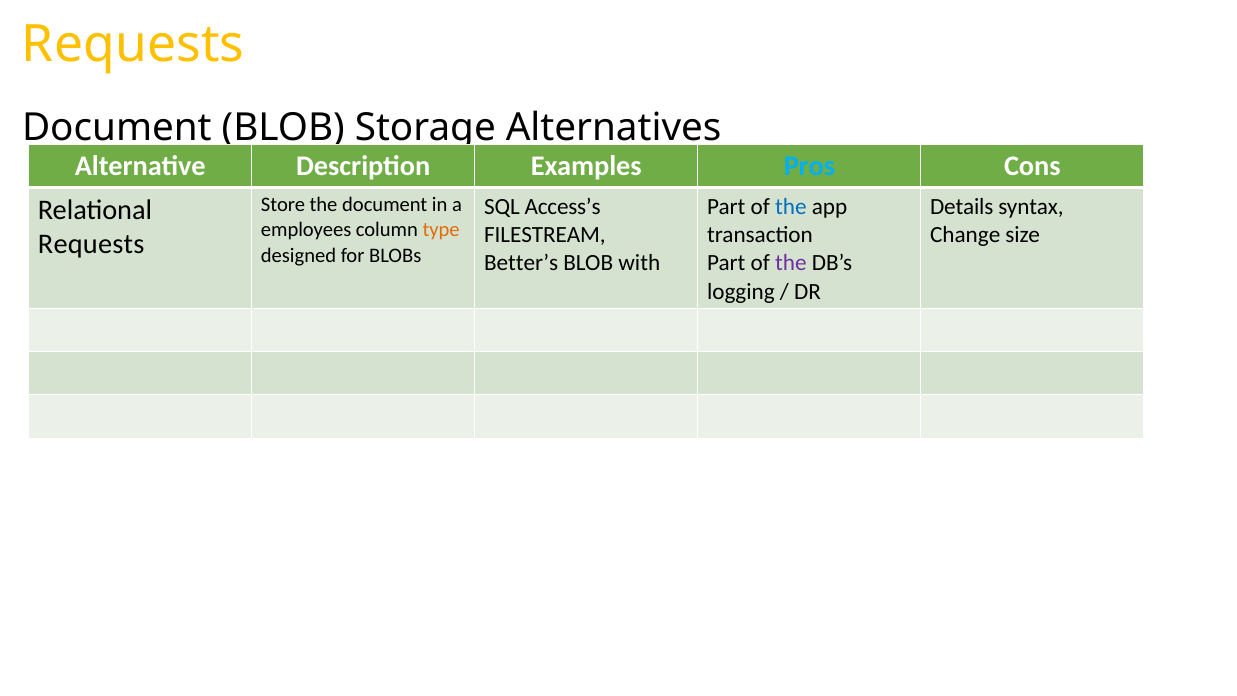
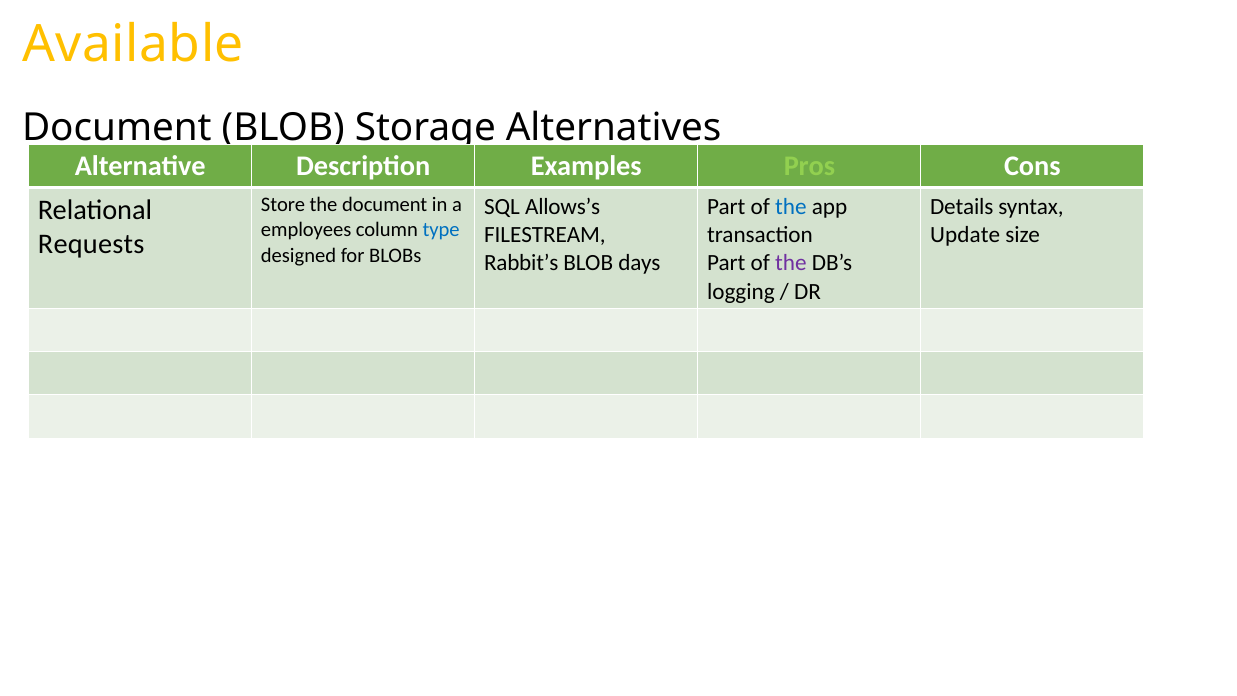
Requests at (133, 44): Requests -> Available
Pros colour: light blue -> light green
Access’s: Access’s -> Allows’s
type colour: orange -> blue
Change: Change -> Update
Better’s: Better’s -> Rabbit’s
with: with -> days
